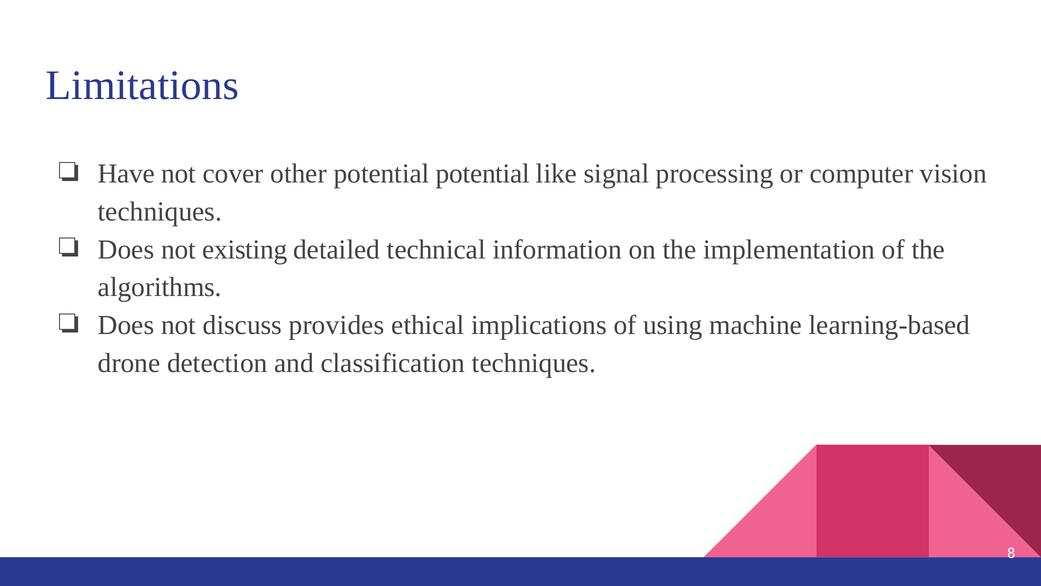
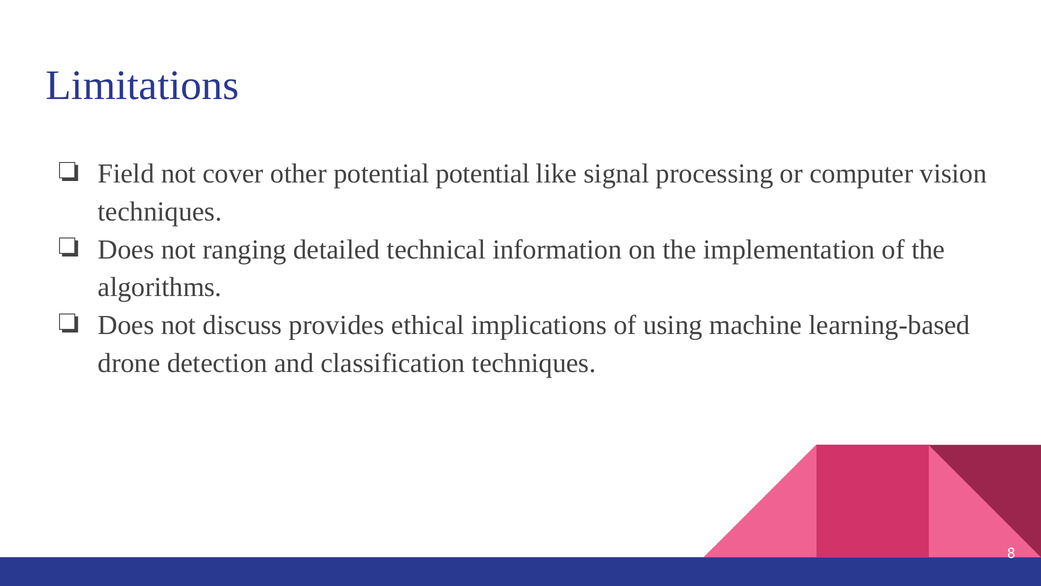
Have: Have -> Field
existing: existing -> ranging
